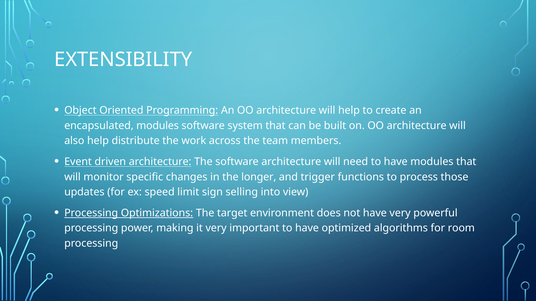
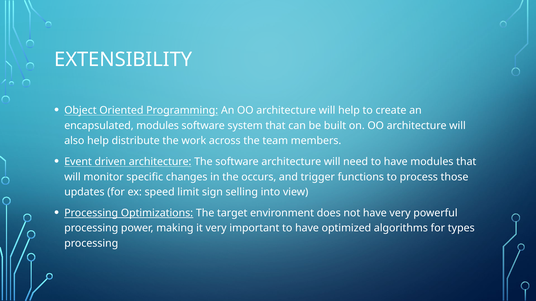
longer: longer -> occurs
room: room -> types
